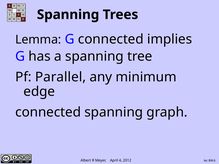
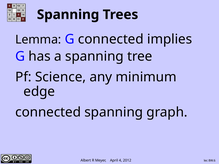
Parallel: Parallel -> Science
